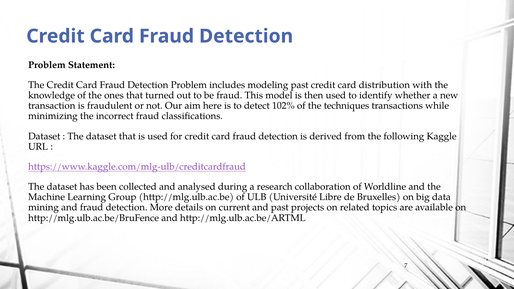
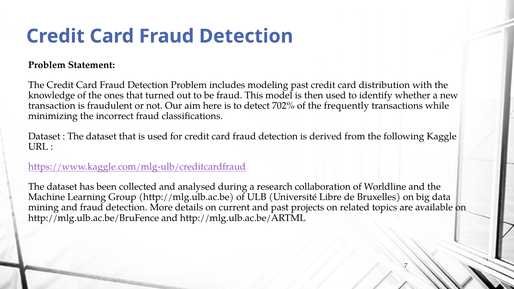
102%: 102% -> 702%
techniques: techniques -> frequently
